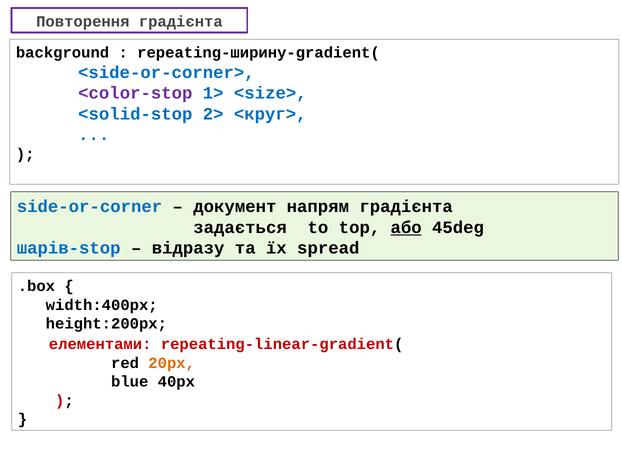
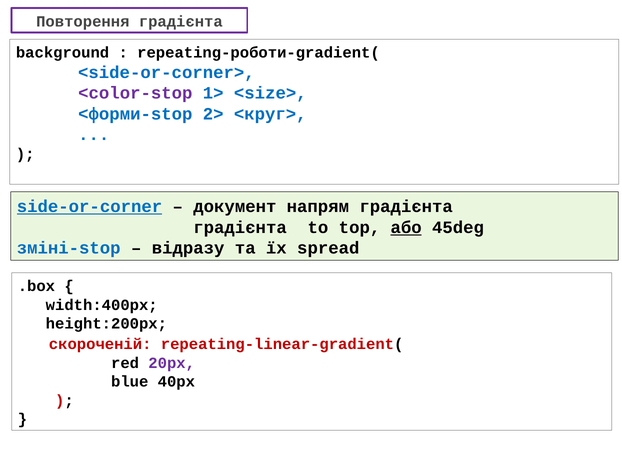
repeating-ширину-gradient(: repeating-ширину-gradient( -> repeating-роботи-gradient(
<solid-stop: <solid-stop -> <форми-stop
side-or-corner underline: none -> present
задається at (240, 227): задається -> градієнта
шарів-stop: шарів-stop -> зміні-stop
елементами: елементами -> скороченій
20px colour: orange -> purple
